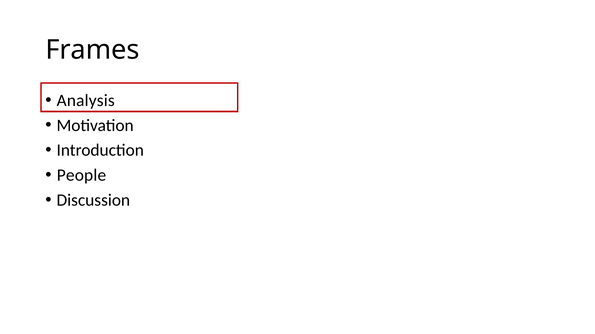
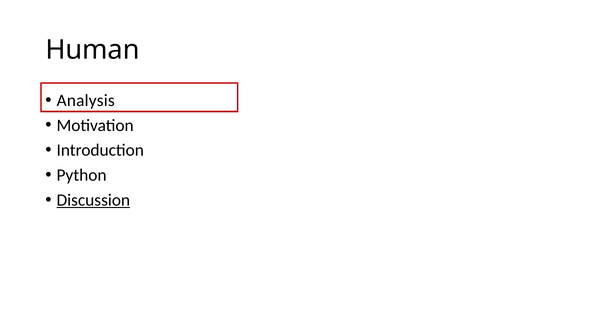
Frames: Frames -> Human
People: People -> Python
Discussion underline: none -> present
